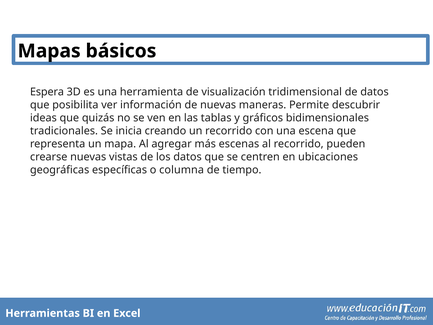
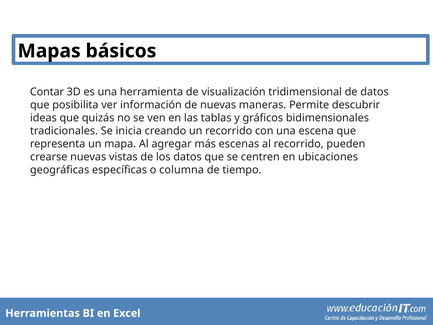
Espera: Espera -> Contar
